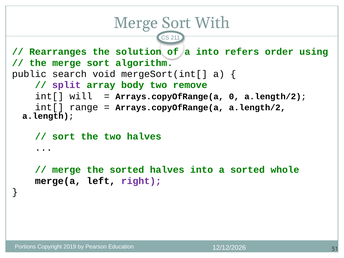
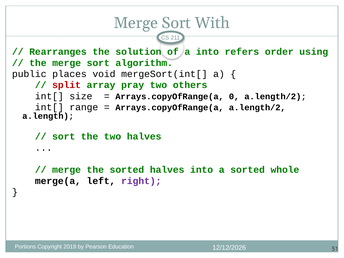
search: search -> places
split colour: purple -> red
body: body -> pray
remove: remove -> others
will: will -> size
